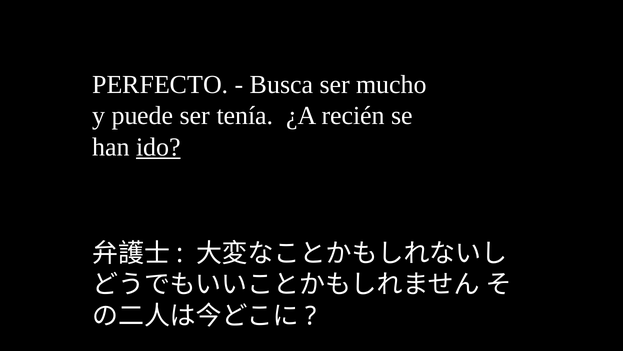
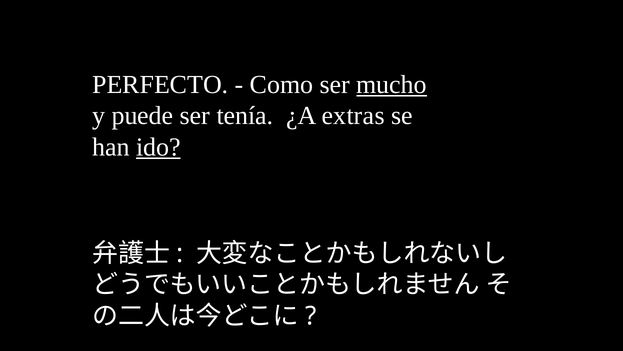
Busca: Busca -> Como
mucho underline: none -> present
recién: recién -> extras
